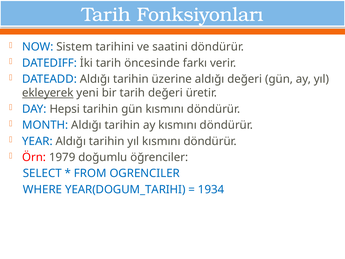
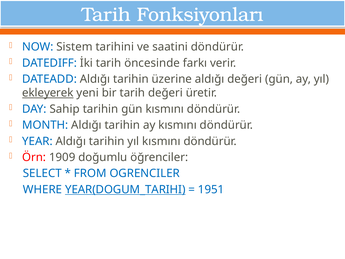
Hepsi: Hepsi -> Sahip
1979: 1979 -> 1909
YEAR(DOGUM_TARIHI underline: none -> present
1934: 1934 -> 1951
